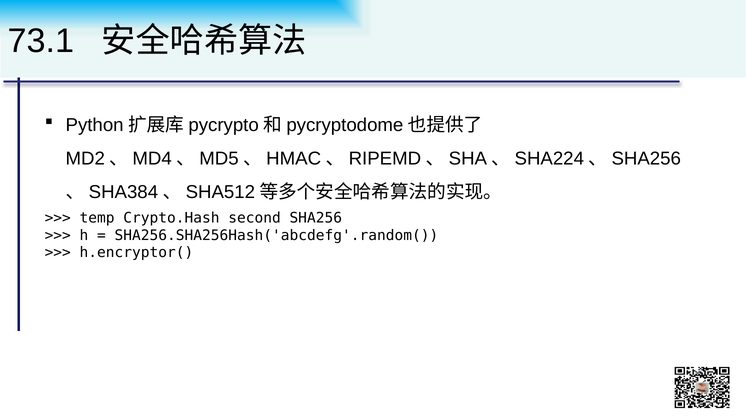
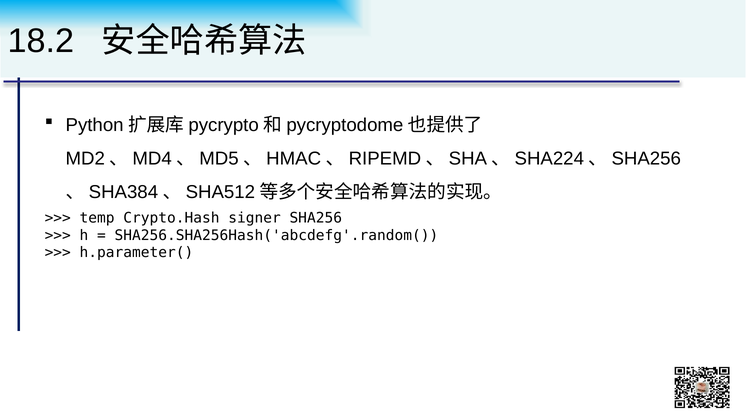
73.1: 73.1 -> 18.2
second: second -> signer
h.encryptor(: h.encryptor( -> h.parameter(
